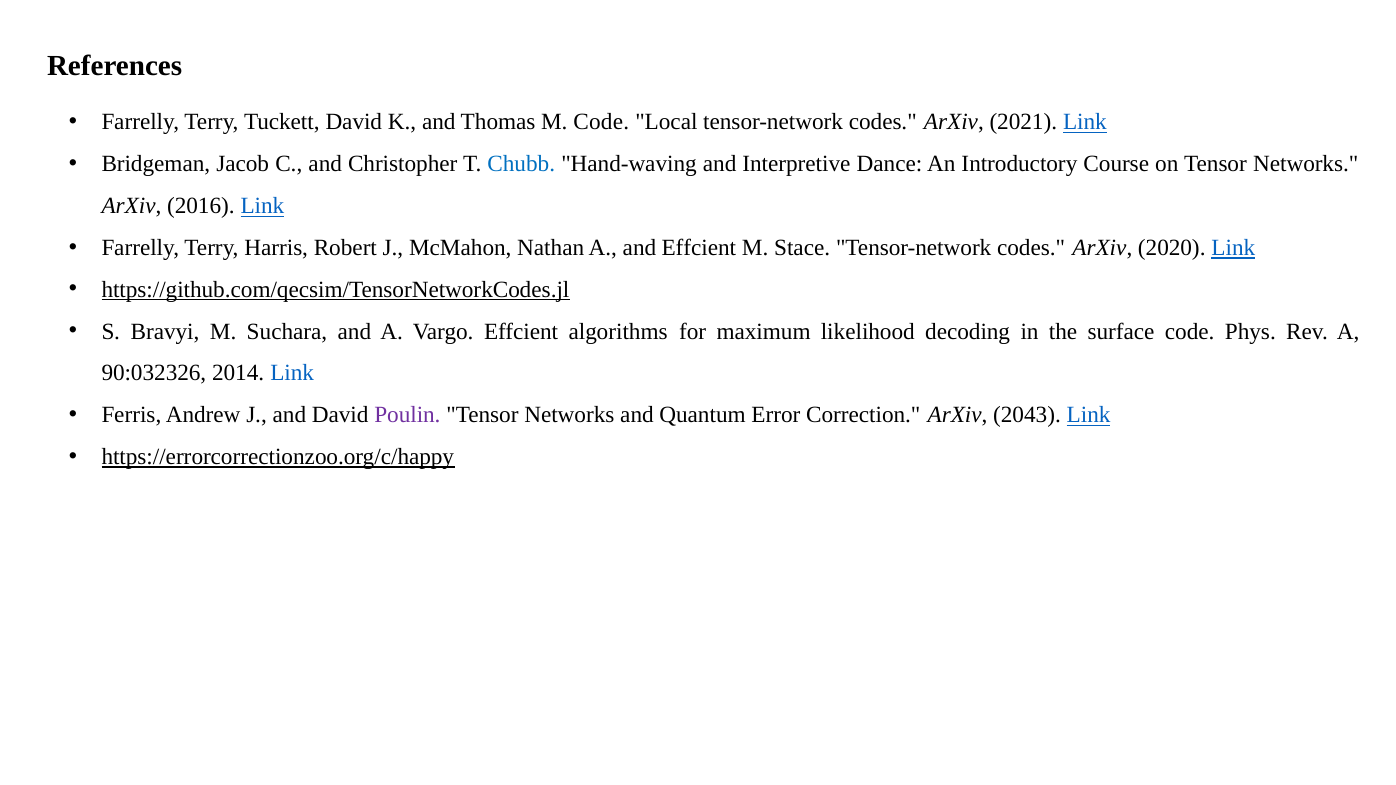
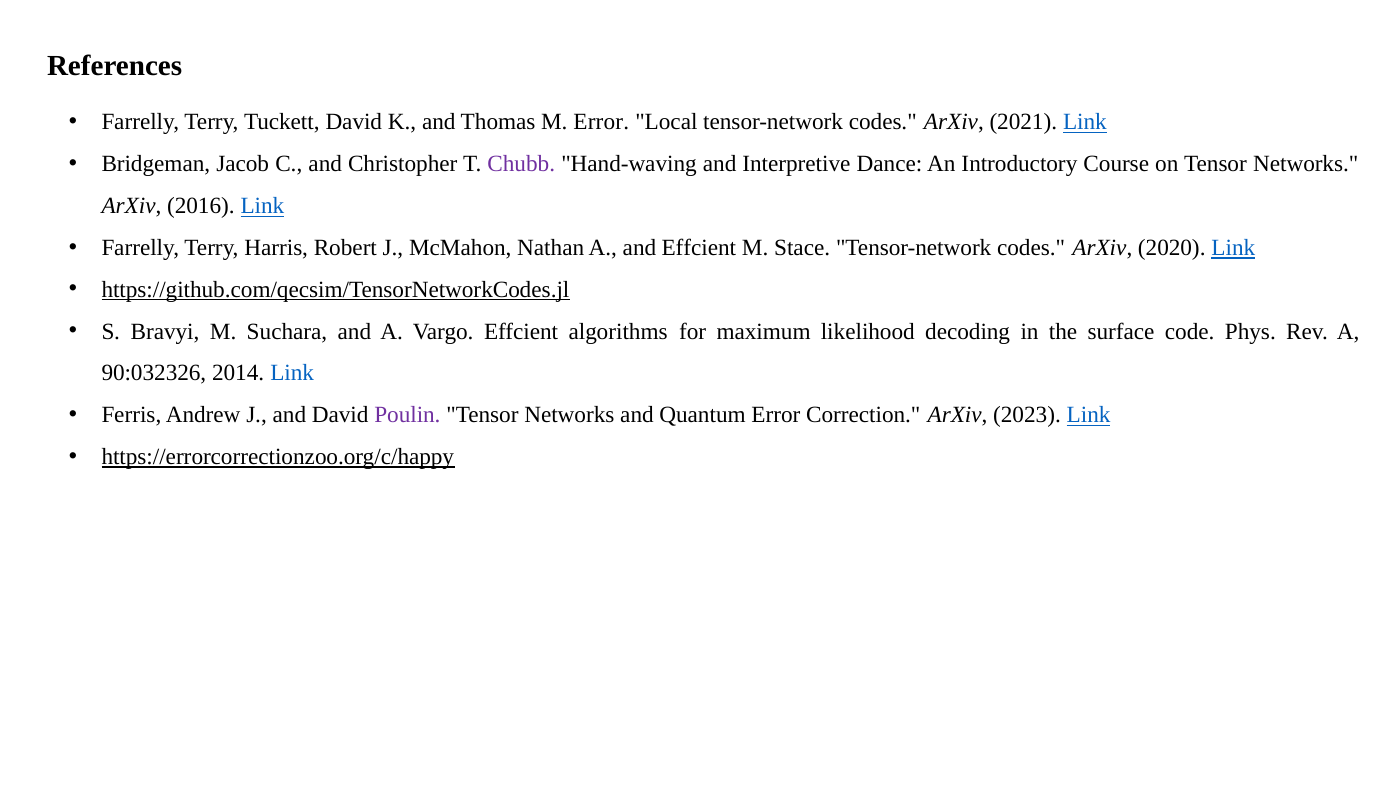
M Code: Code -> Error
Chubb colour: blue -> purple
2043: 2043 -> 2023
